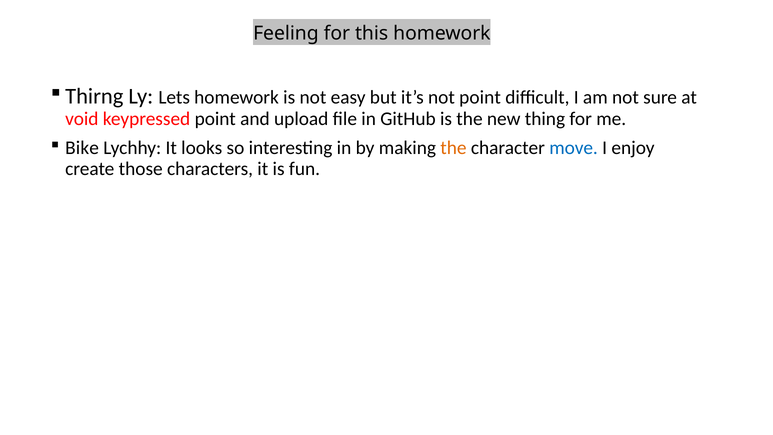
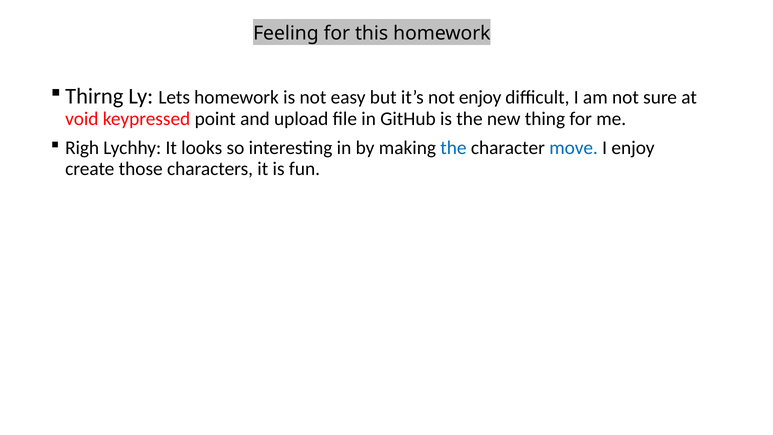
not point: point -> enjoy
Bike: Bike -> Righ
the at (453, 148) colour: orange -> blue
